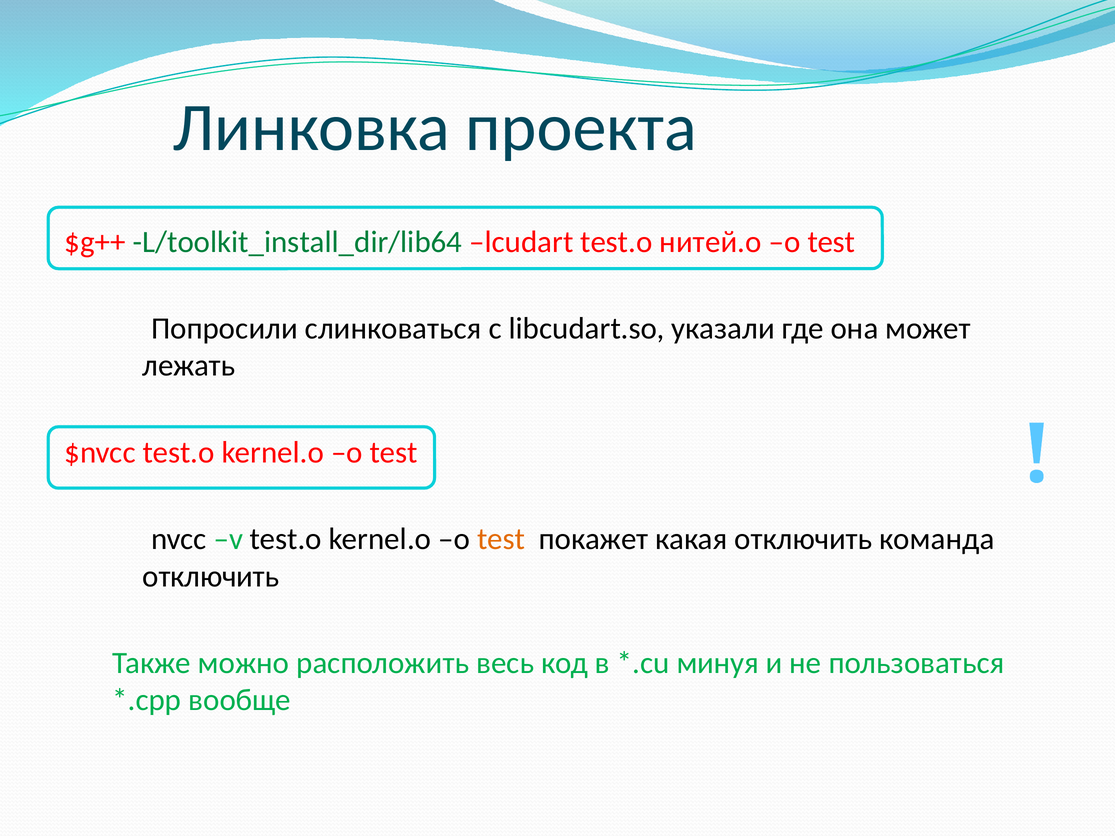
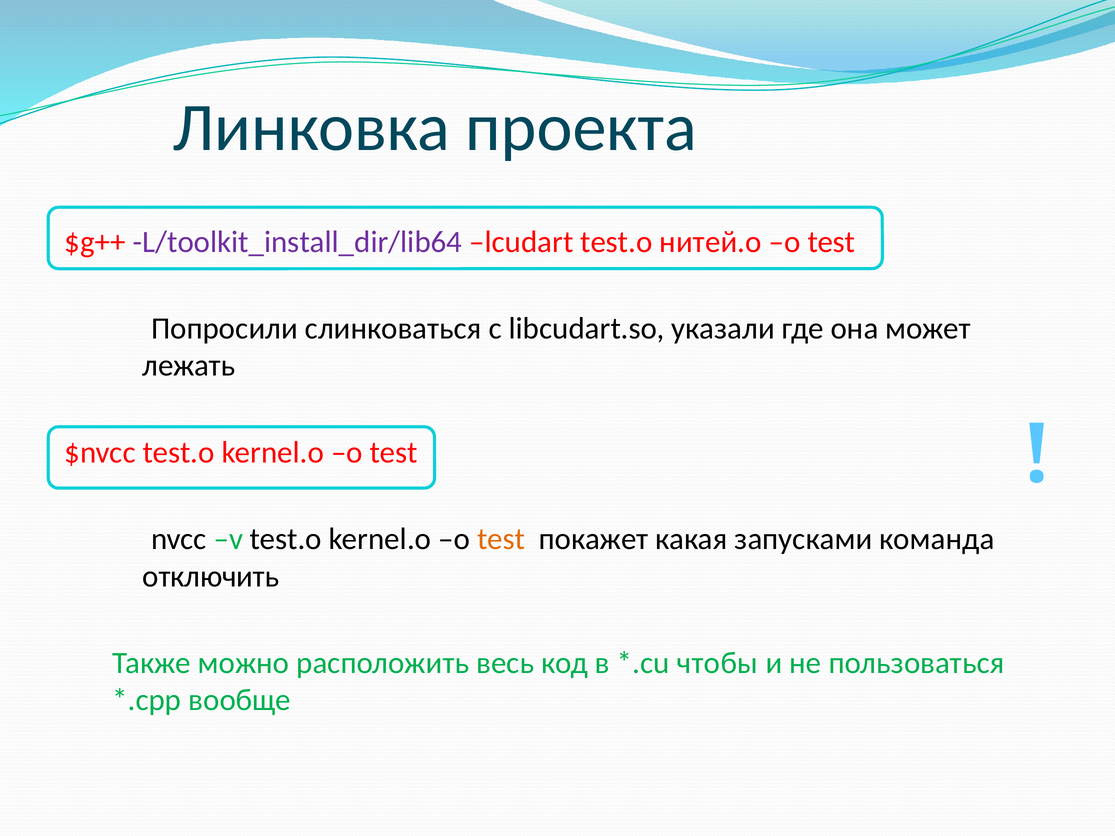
L/toolkit_install_dir/lib64 colour: green -> purple
какая отключить: отключить -> запусками
минуя: минуя -> чтобы
